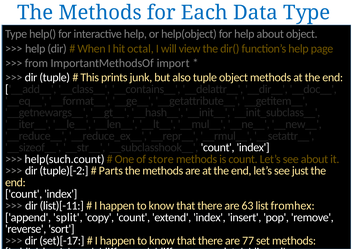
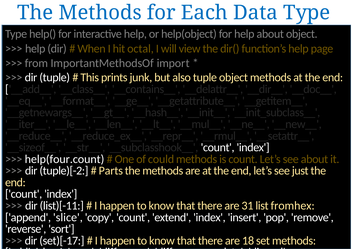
help(such.count: help(such.count -> help(four.count
store: store -> could
63: 63 -> 31
split: split -> slice
77: 77 -> 18
